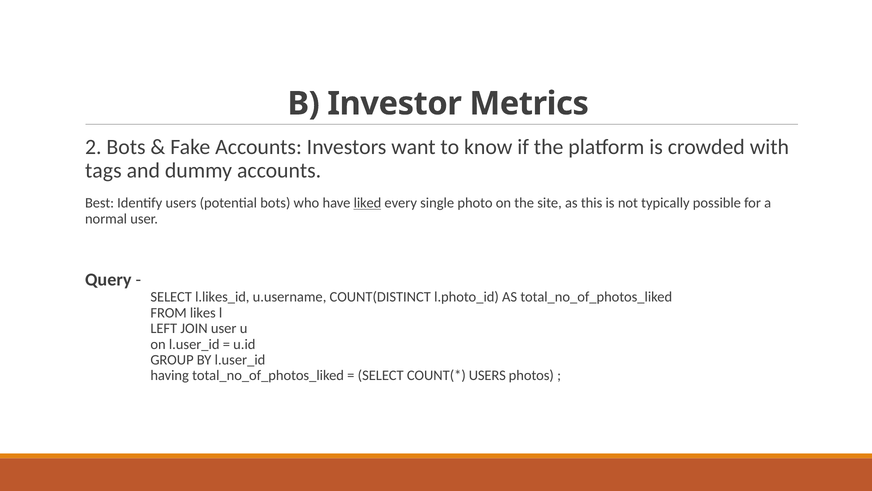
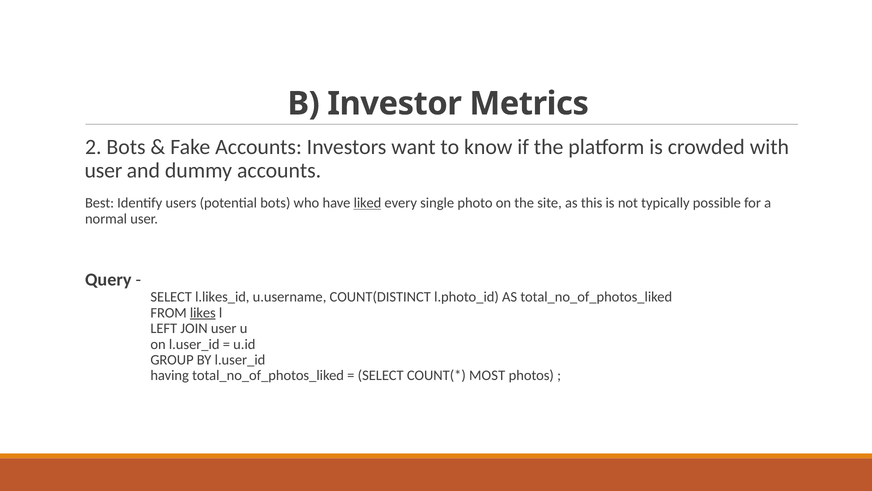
tags at (103, 170): tags -> user
likes underline: none -> present
USERS at (487, 375): USERS -> MOST
